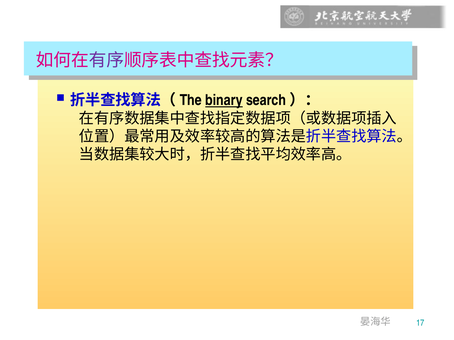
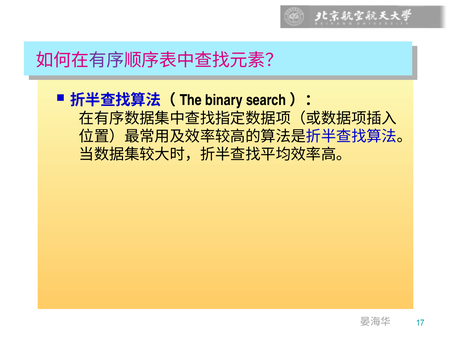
binary underline: present -> none
